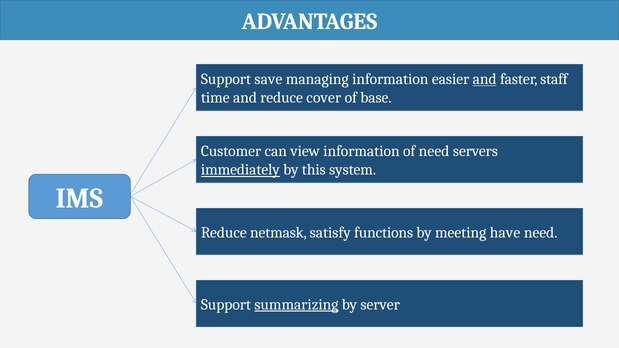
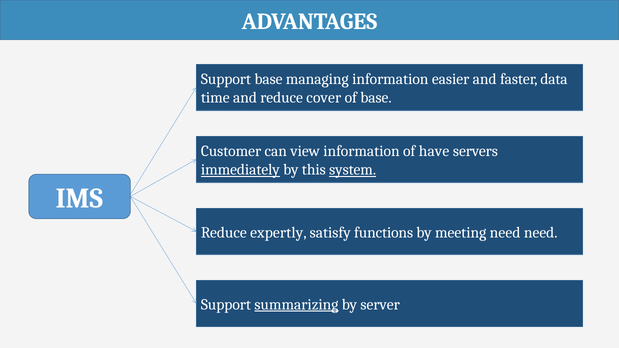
Support save: save -> base
and at (485, 79) underline: present -> none
staff: staff -> data
of need: need -> have
system underline: none -> present
netmask: netmask -> expertly
meeting have: have -> need
